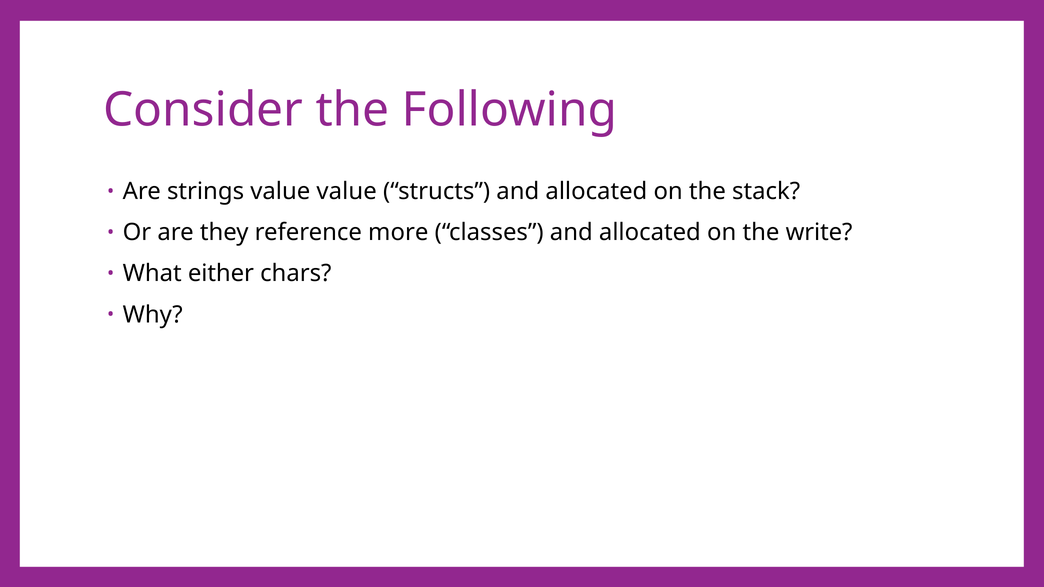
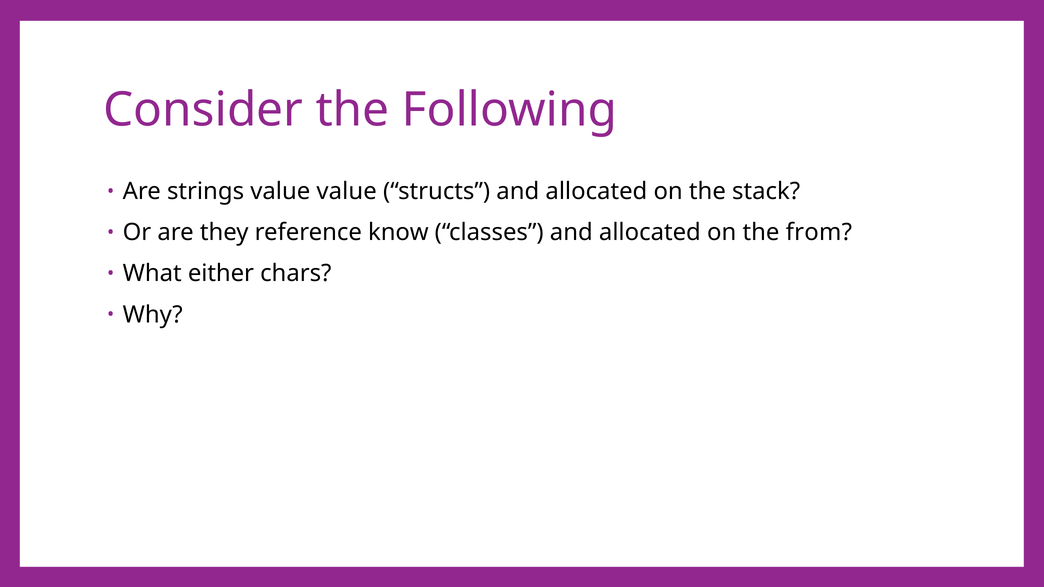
more: more -> know
write: write -> from
